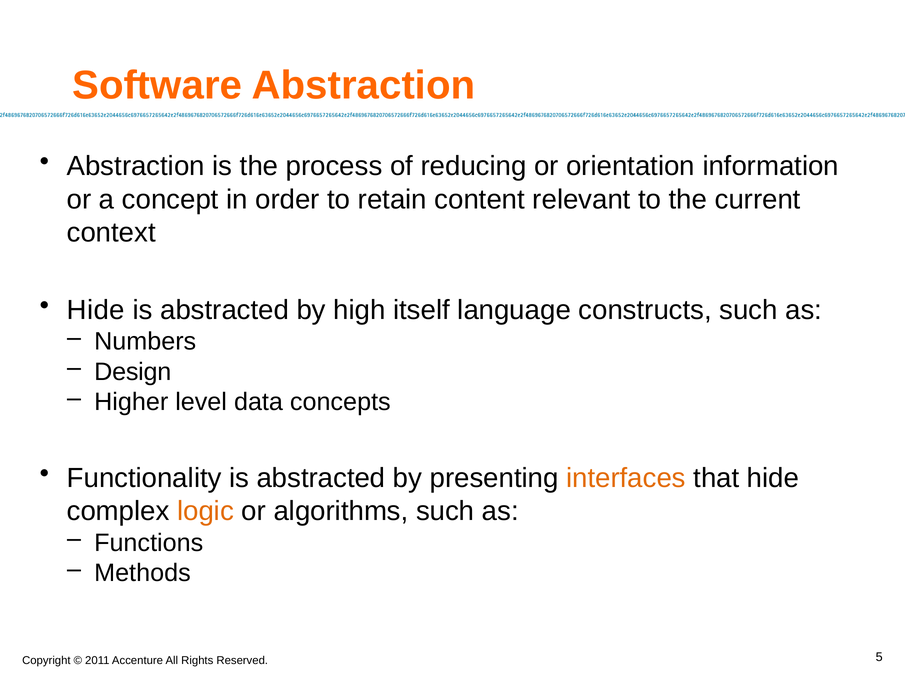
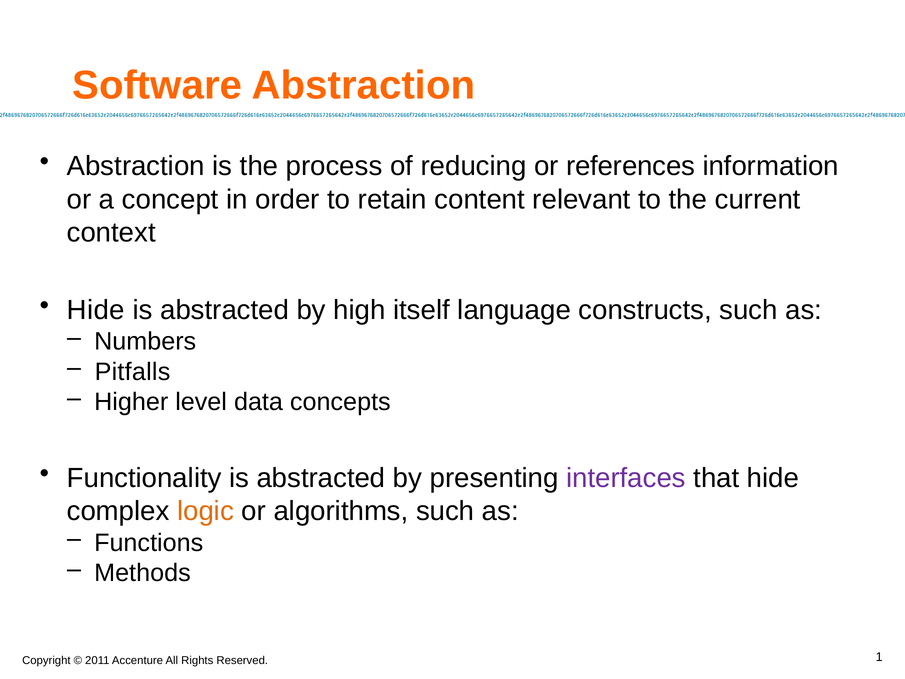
orientation: orientation -> references
Design: Design -> Pitfalls
interfaces colour: orange -> purple
5: 5 -> 1
